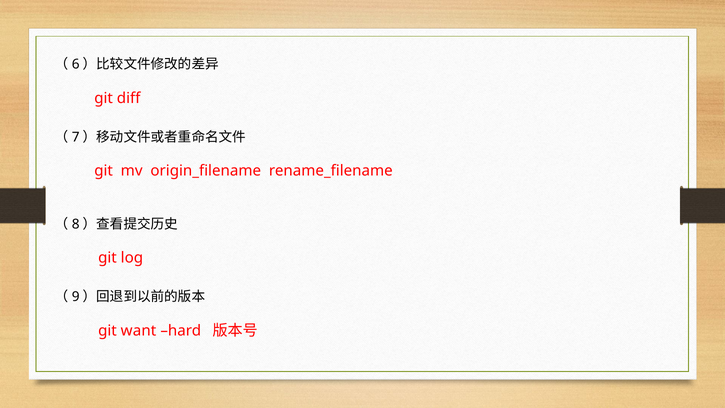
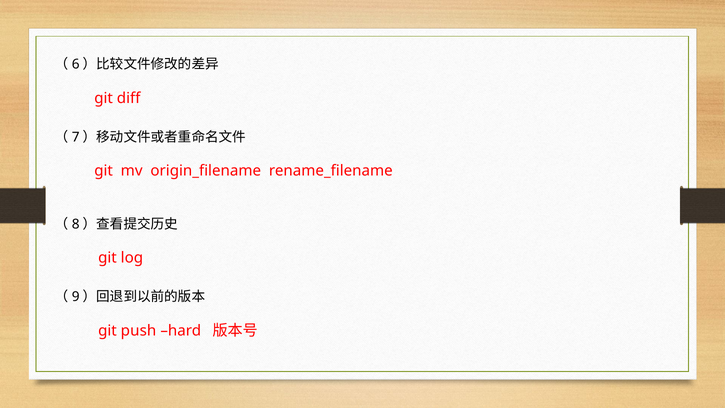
want: want -> push
